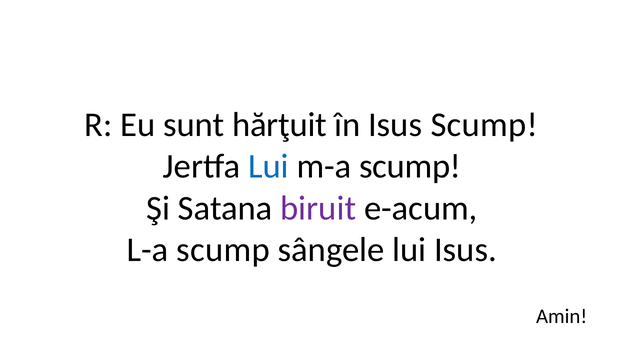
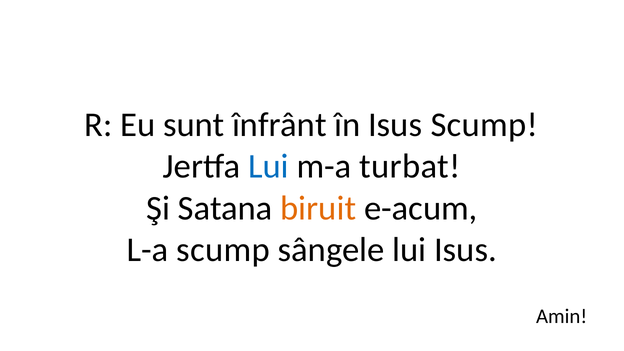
hărţuit: hărţuit -> înfrânt
m-a scump: scump -> turbat
biruit colour: purple -> orange
